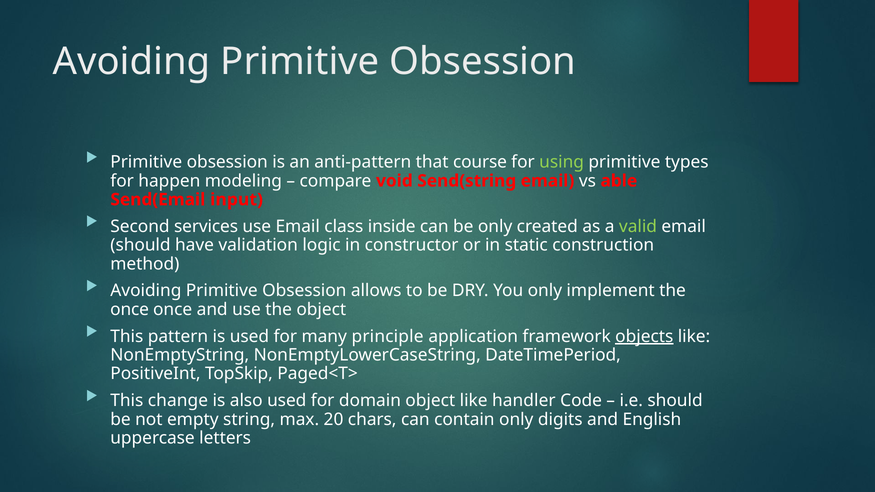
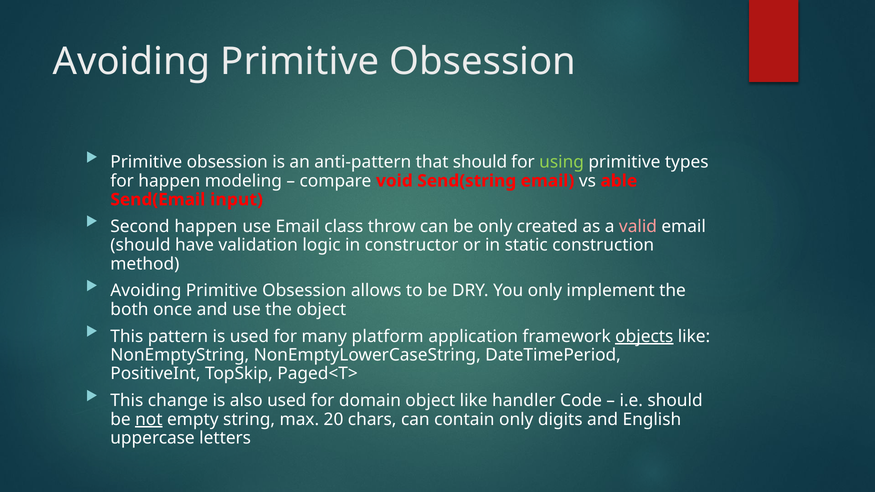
that course: course -> should
Second services: services -> happen
inside: inside -> throw
valid colour: light green -> pink
once at (130, 310): once -> both
principle: principle -> platform
not underline: none -> present
